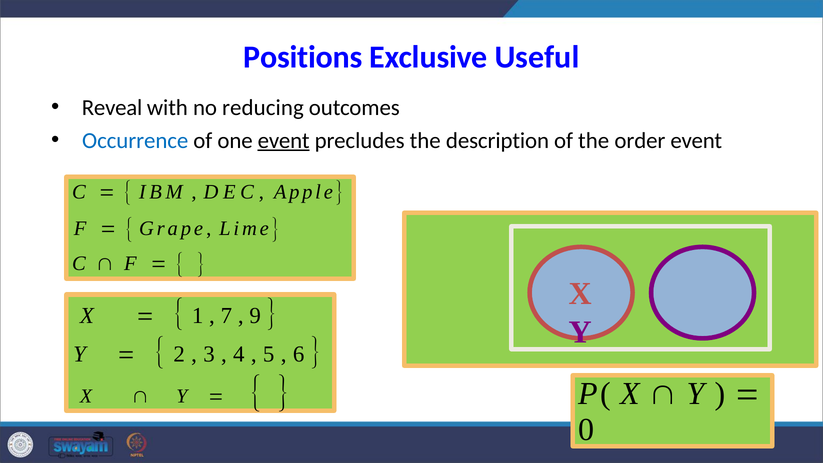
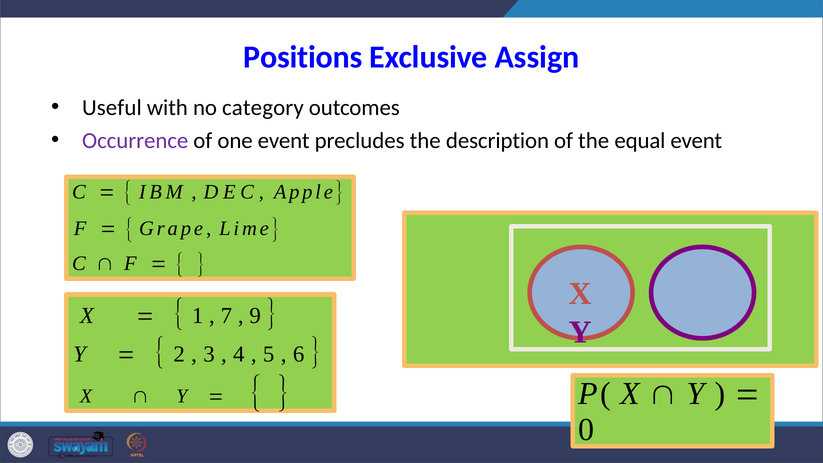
Useful: Useful -> Assign
Reveal: Reveal -> Useful
reducing: reducing -> category
Occurrence colour: blue -> purple
event at (284, 140) underline: present -> none
order: order -> equal
